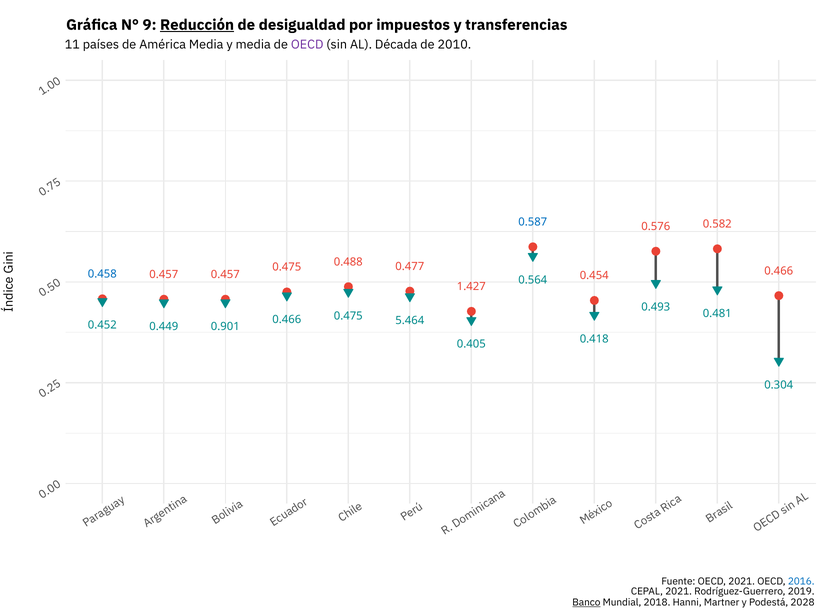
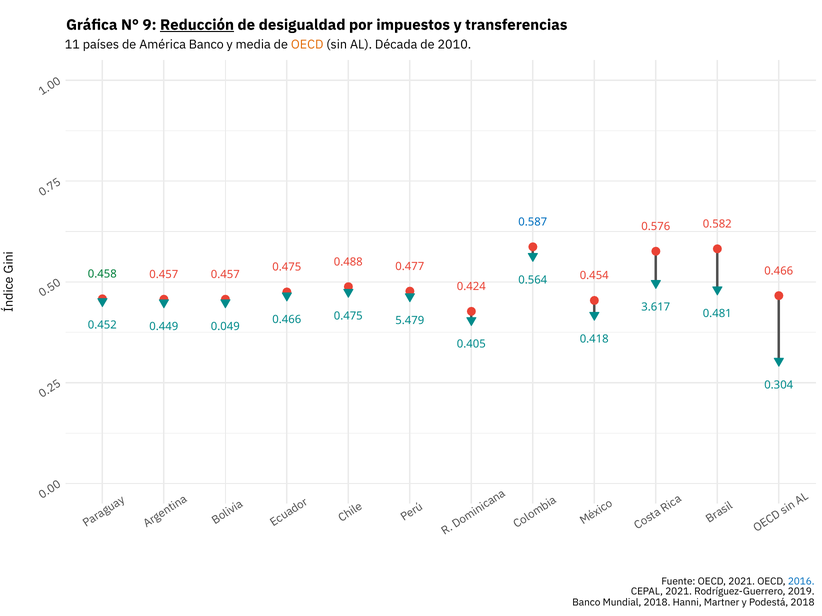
América Media: Media -> Banco
OECD at (307, 45) colour: purple -> orange
0.458 colour: blue -> green
1.427: 1.427 -> 0.424
0.493: 0.493 -> 3.617
5.464: 5.464 -> 5.479
0.901: 0.901 -> 0.049
Banco at (586, 603) underline: present -> none
Podestá 2028: 2028 -> 2018
